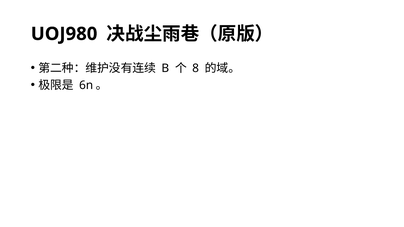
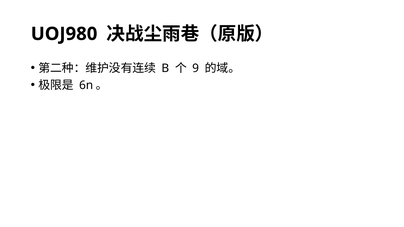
8: 8 -> 9
